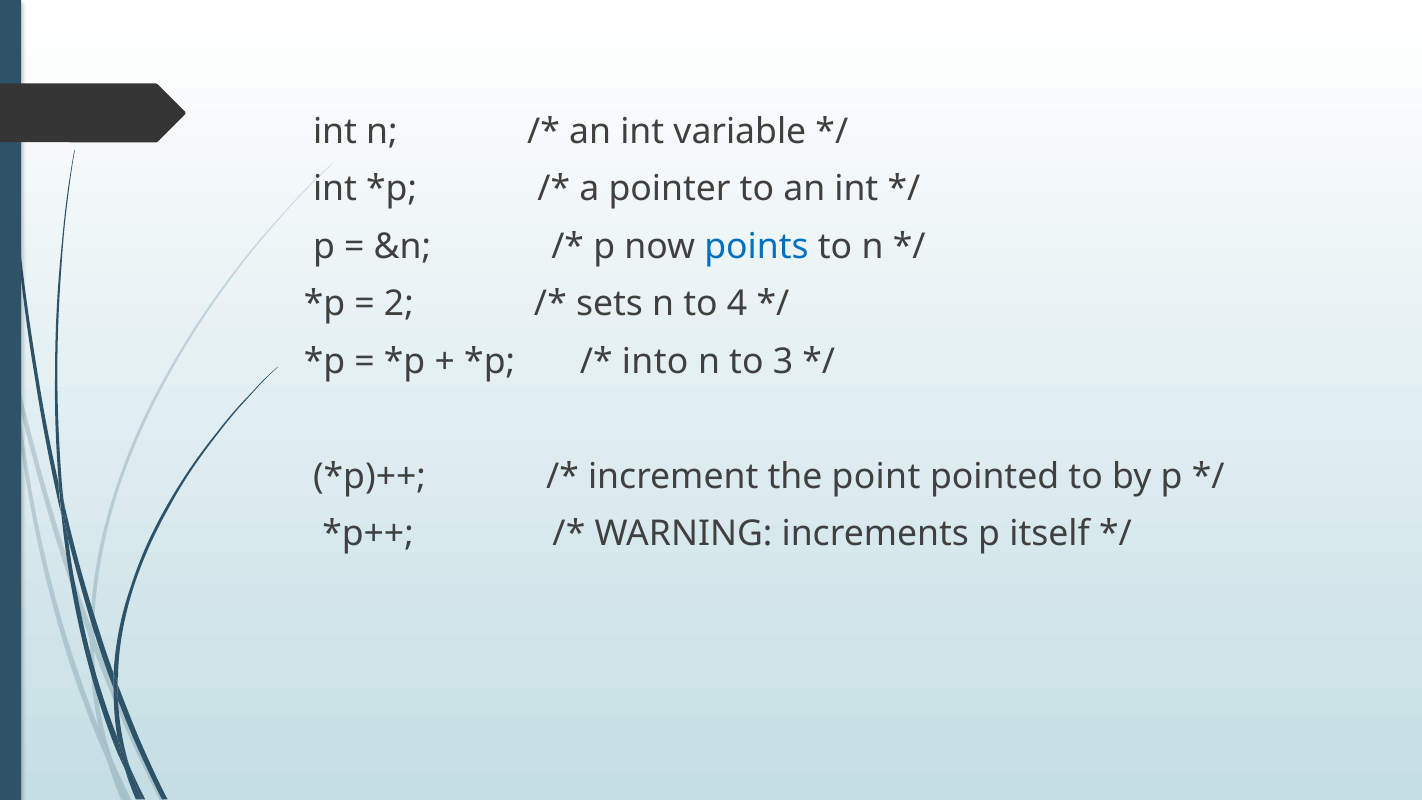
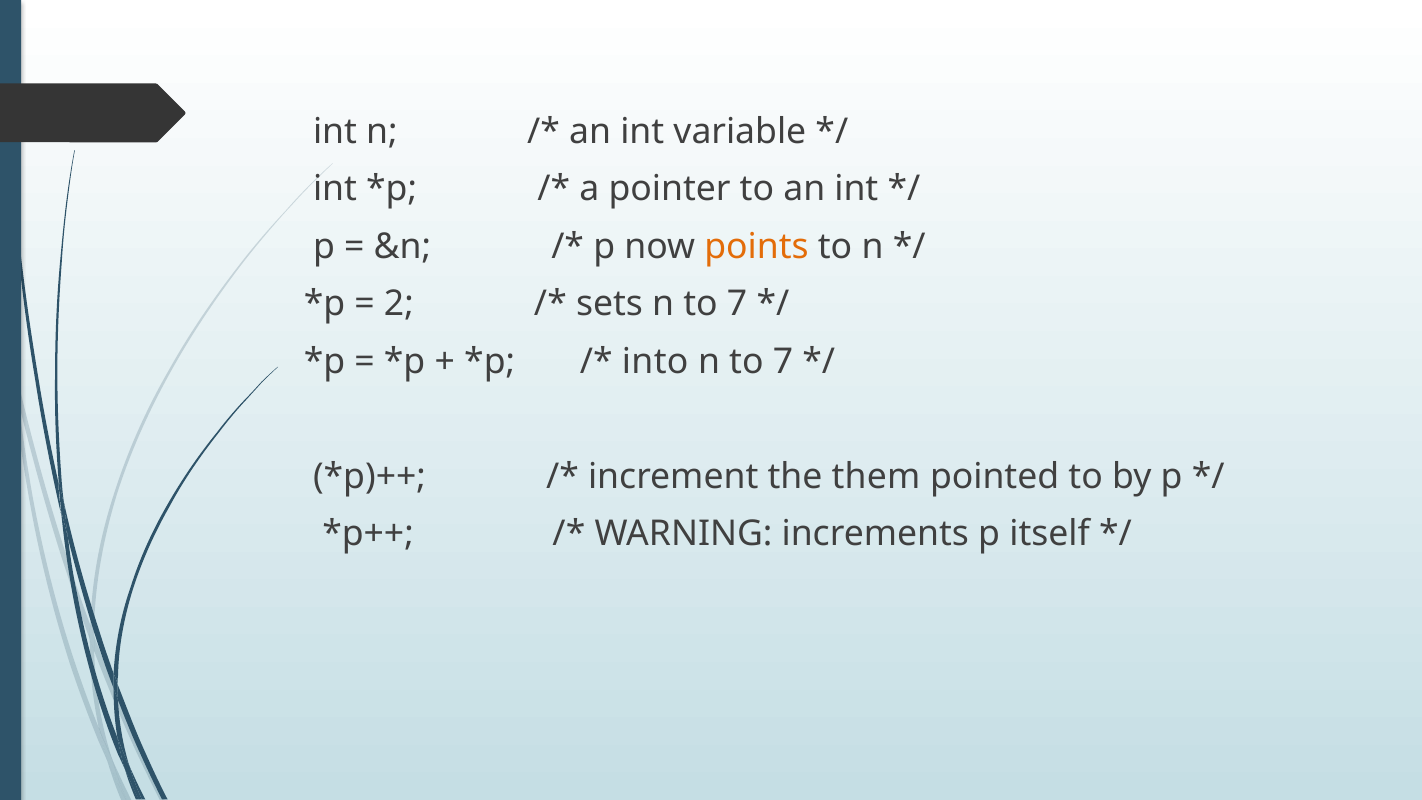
points colour: blue -> orange
sets n to 4: 4 -> 7
3 at (783, 361): 3 -> 7
point: point -> them
